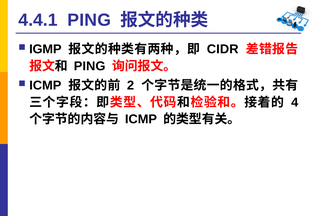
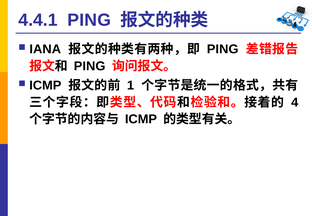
IGMP: IGMP -> IANA
CIDR at (223, 49): CIDR -> PING
2: 2 -> 1
